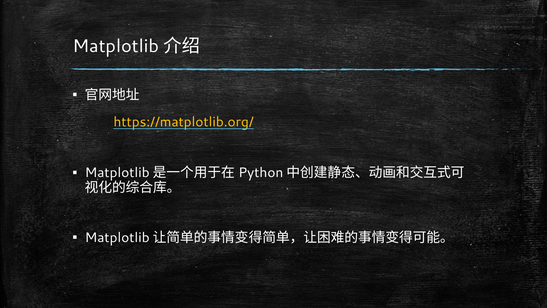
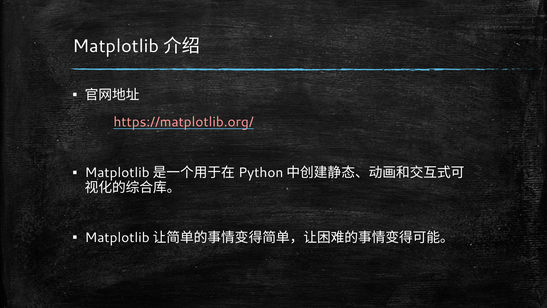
https://matplotlib.org/ colour: yellow -> pink
